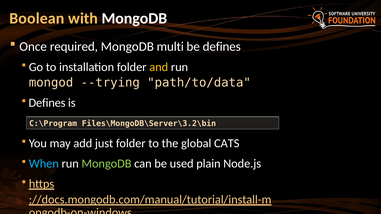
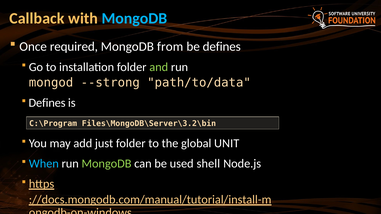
Boolean: Boolean -> Callback
MongoDB at (134, 19) colour: white -> light blue
multi: multi -> from
and colour: yellow -> light green
--trying: --trying -> --strong
CATS: CATS -> UNIT
plain: plain -> shell
